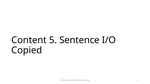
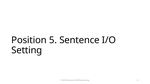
Content: Content -> Position
Copied: Copied -> Setting
